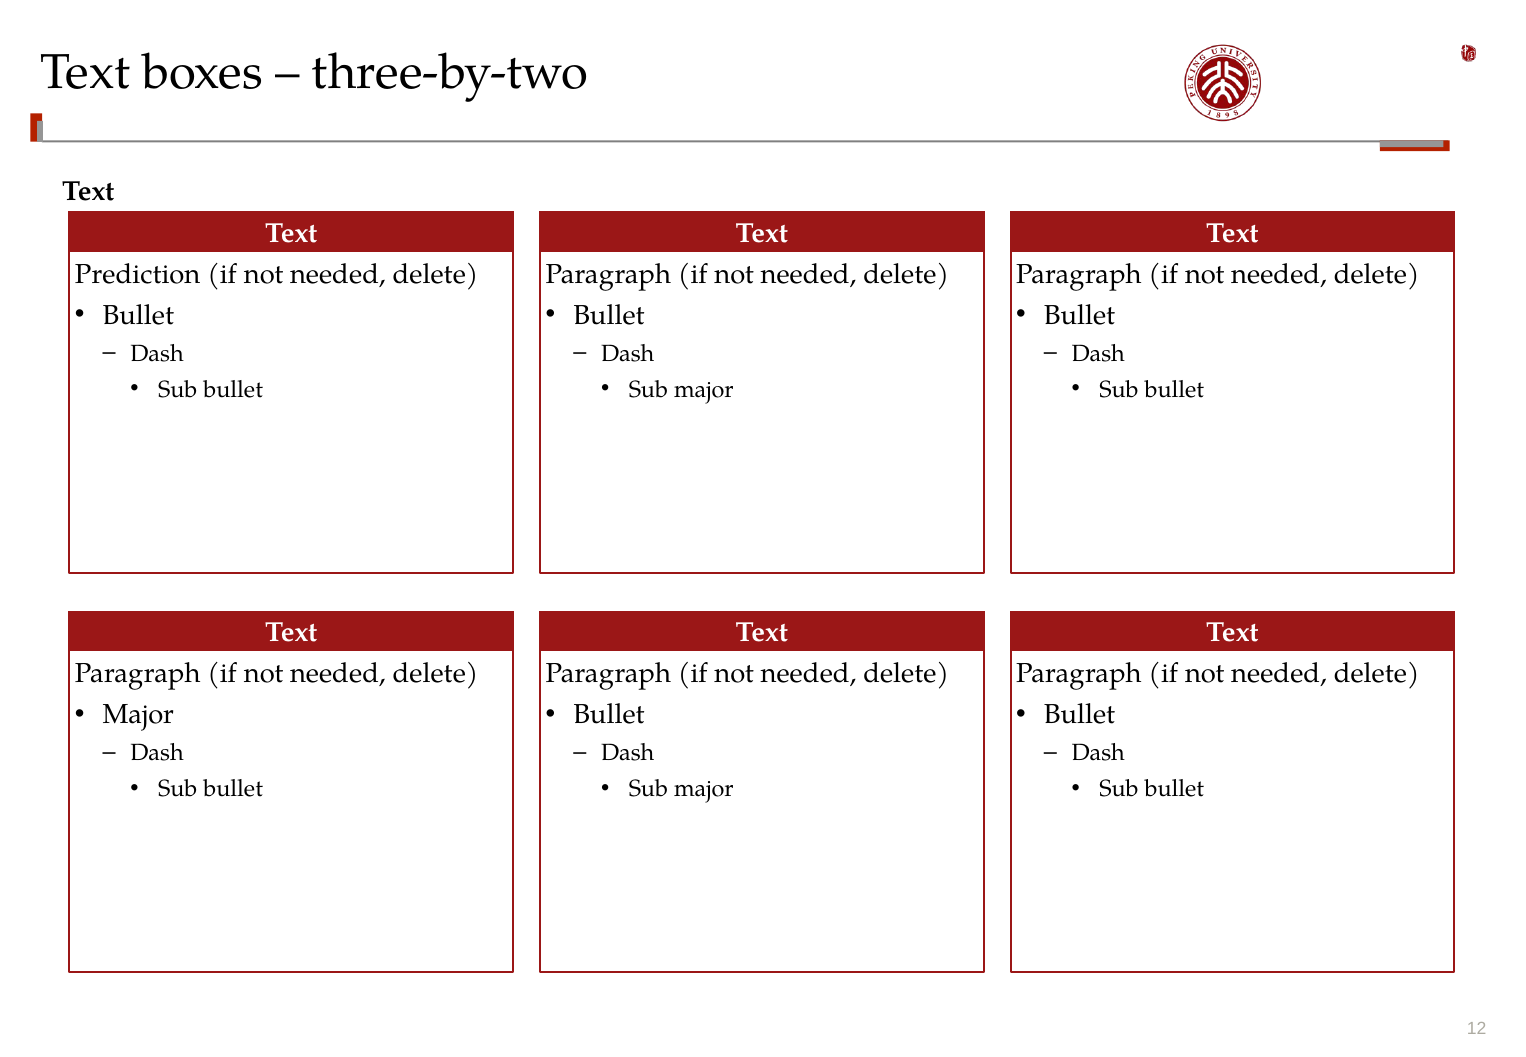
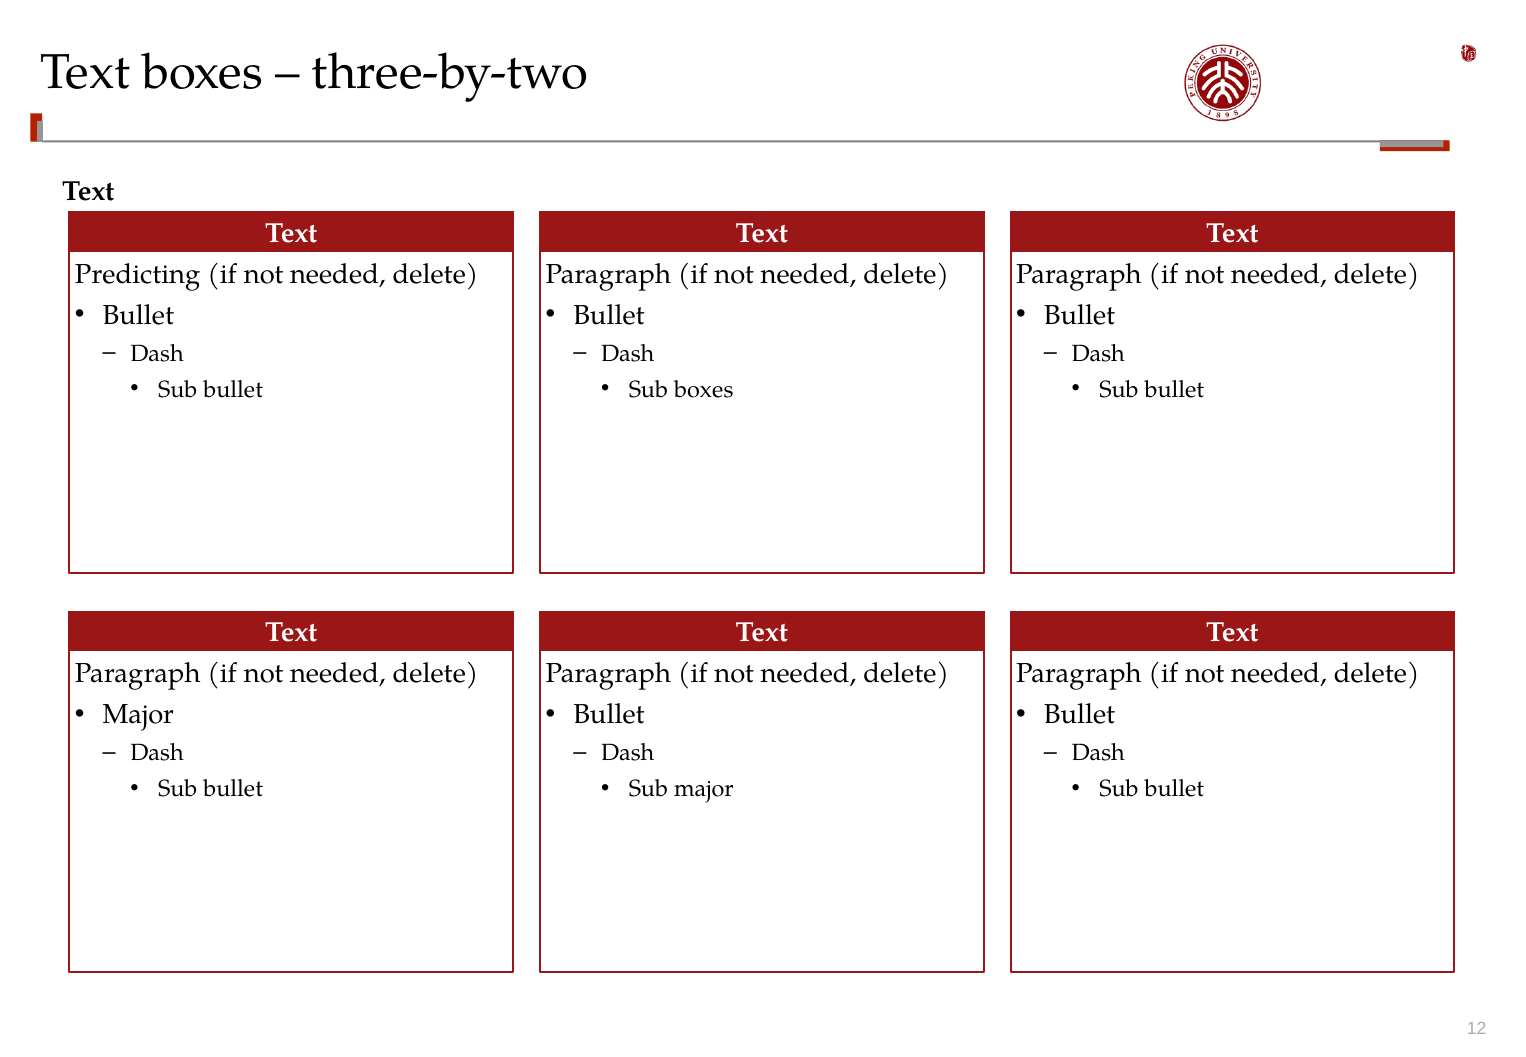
Prediction: Prediction -> Predicting
major at (704, 389): major -> boxes
